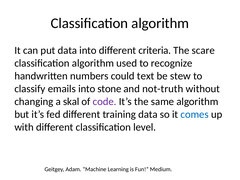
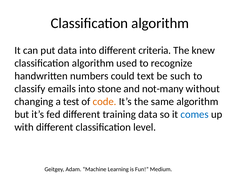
scare: scare -> knew
stew: stew -> such
not-truth: not-truth -> not-many
skal: skal -> test
code colour: purple -> orange
